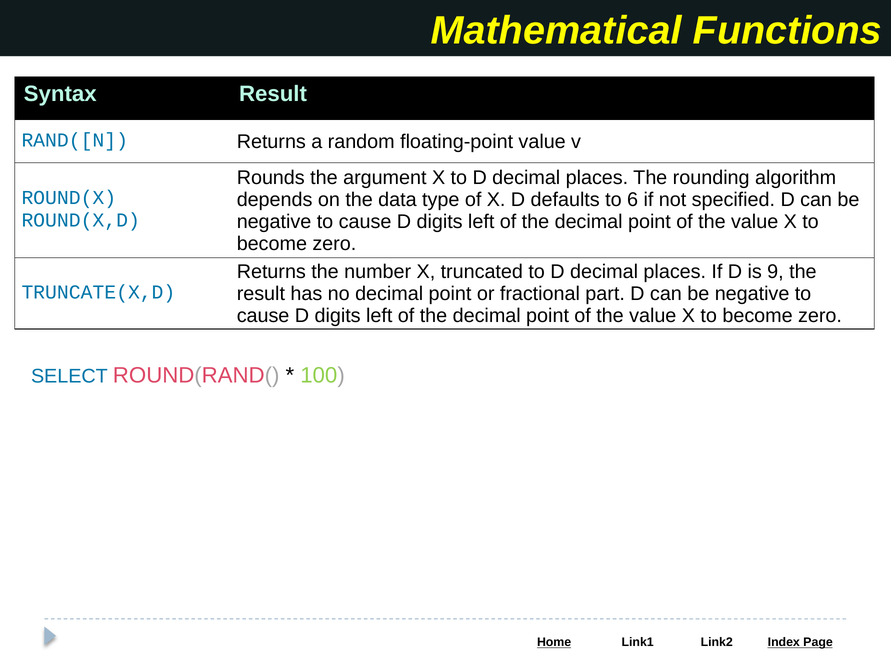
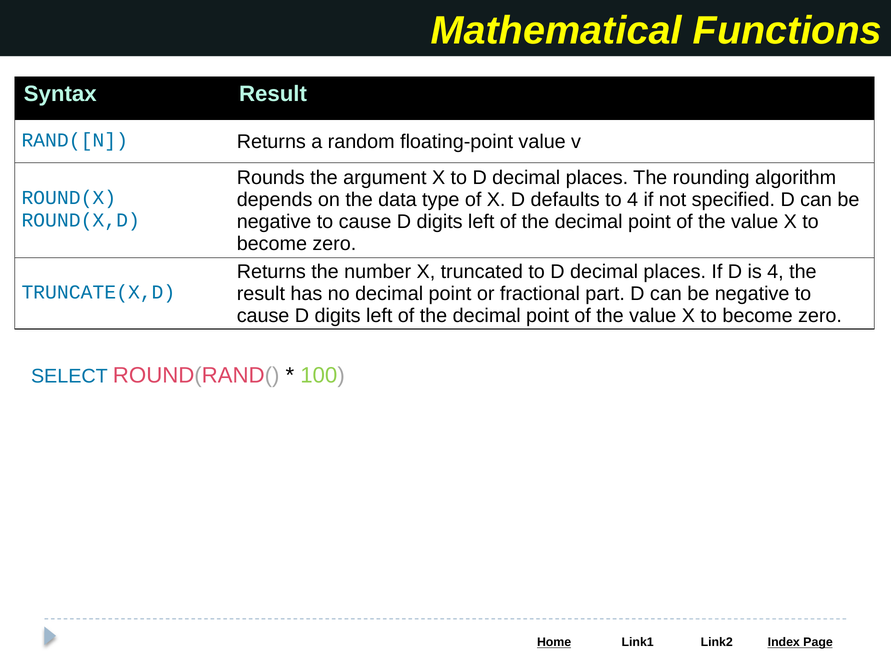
to 6: 6 -> 4
is 9: 9 -> 4
